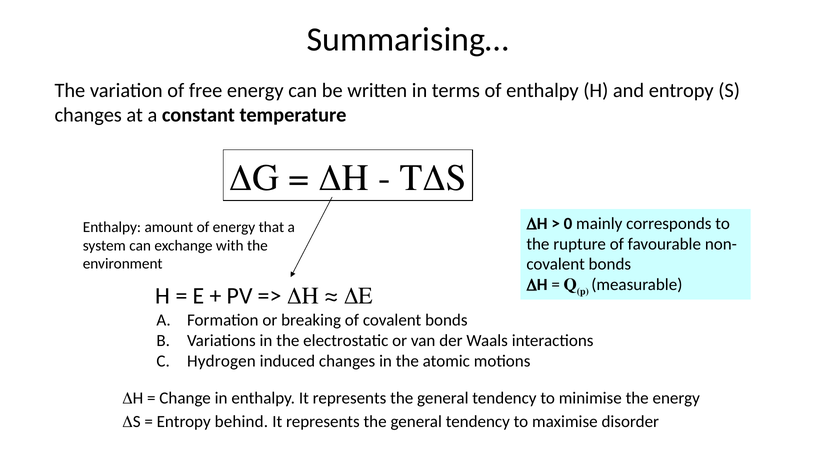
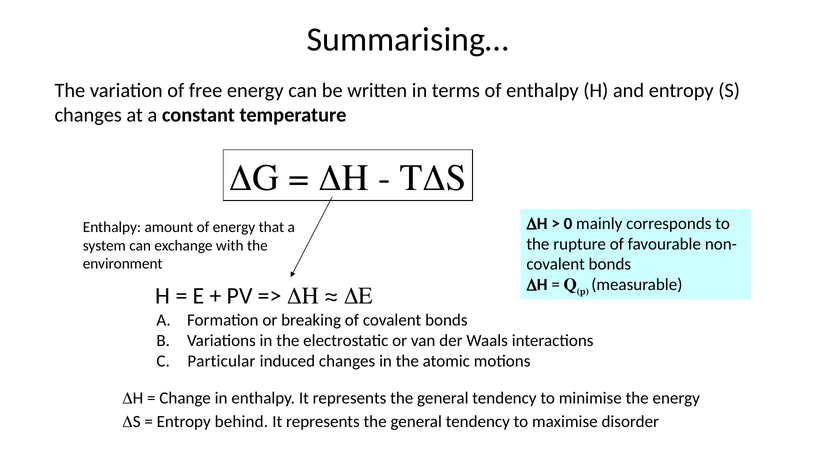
Hydrogen: Hydrogen -> Particular
